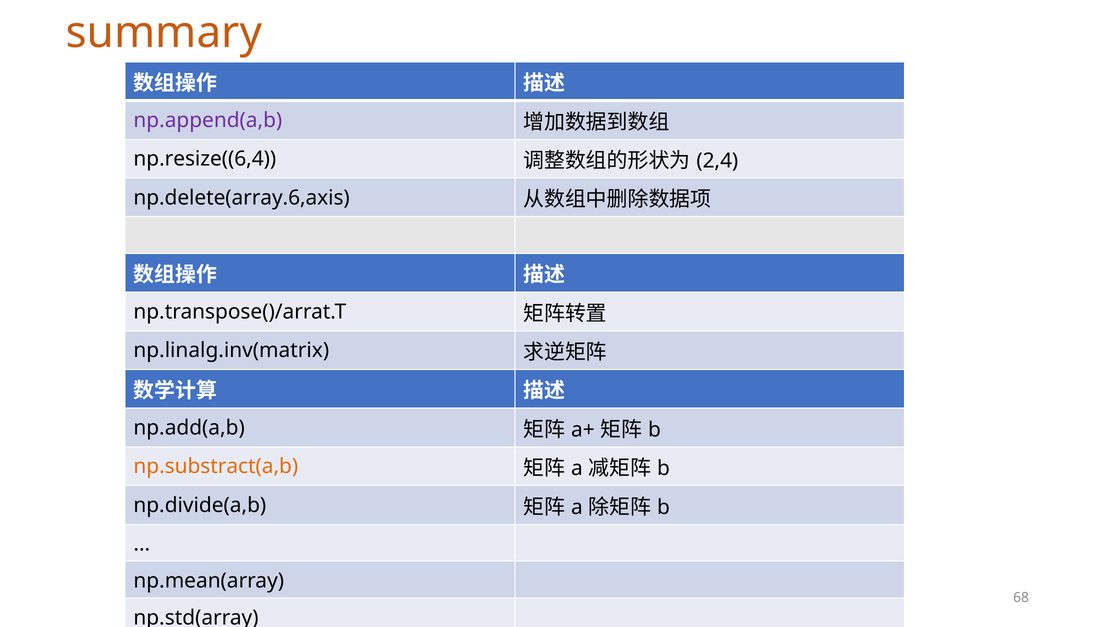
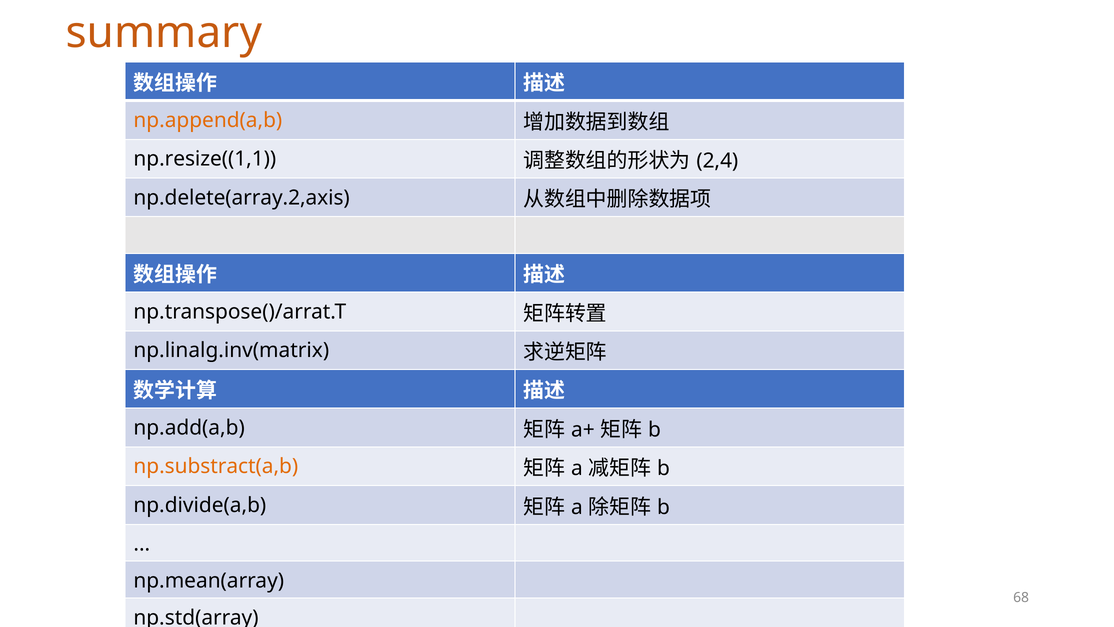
np.append(a,b colour: purple -> orange
np.resize((6,4: np.resize((6,4 -> np.resize((1,1
np.delete(array.6,axis: np.delete(array.6,axis -> np.delete(array.2,axis
